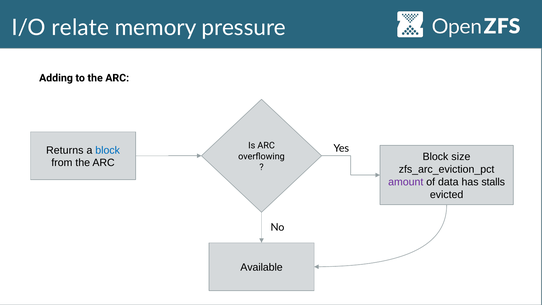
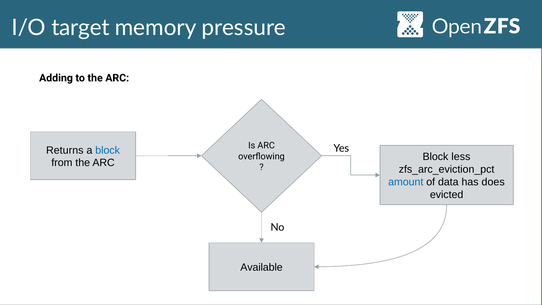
relate: relate -> target
size: size -> less
amount colour: purple -> blue
stalls: stalls -> does
